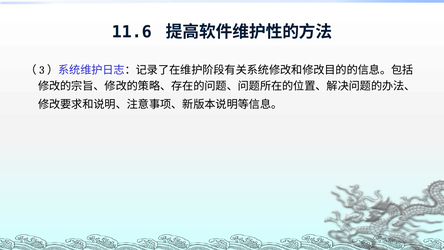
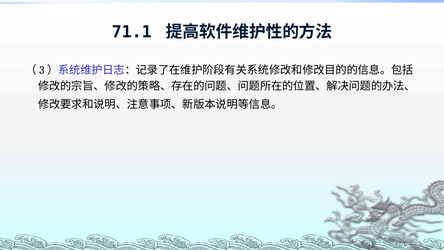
11.6: 11.6 -> 71.1
